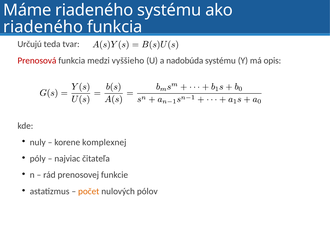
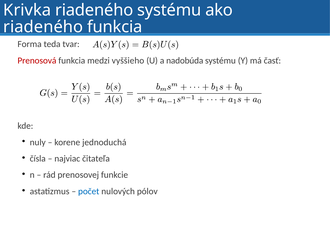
Máme: Máme -> Krivka
Určujú: Určujú -> Forma
opis: opis -> časť
komplexnej: komplexnej -> jednoduchá
póly: póly -> čísla
počet colour: orange -> blue
